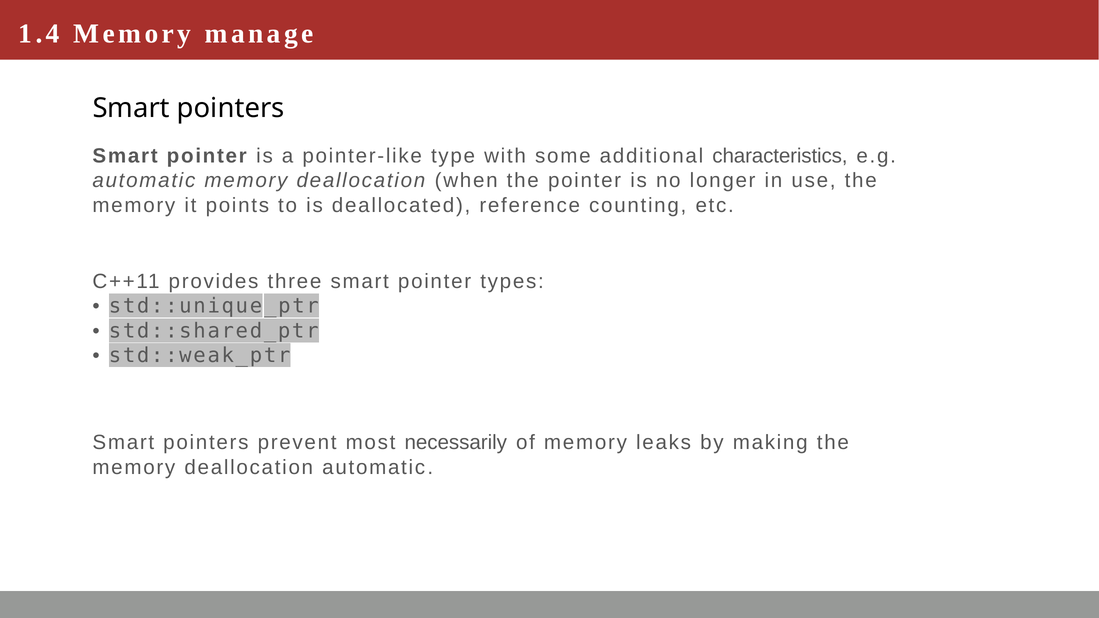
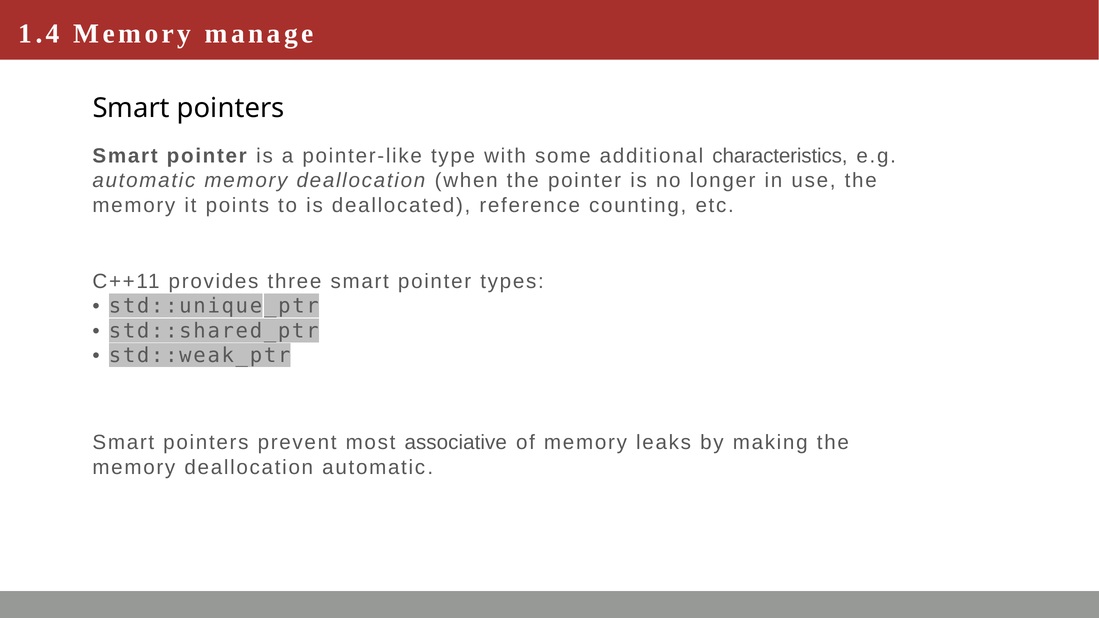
necessarily: necessarily -> associative
